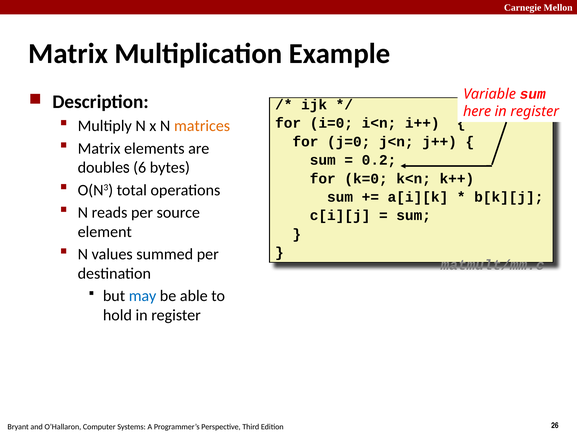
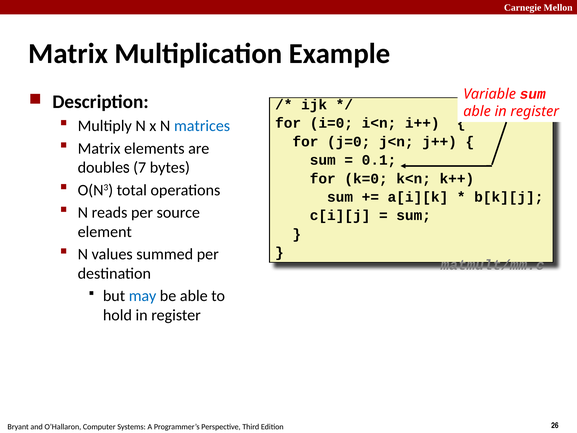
here at (477, 111): here -> able
matrices colour: orange -> blue
0.2: 0.2 -> 0.1
6: 6 -> 7
